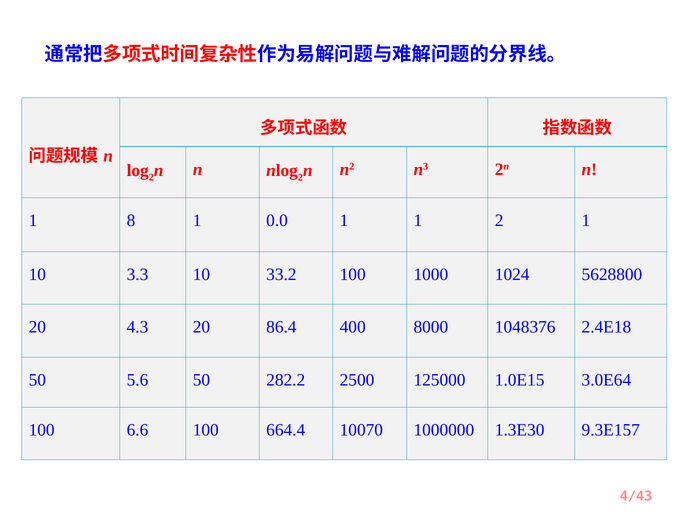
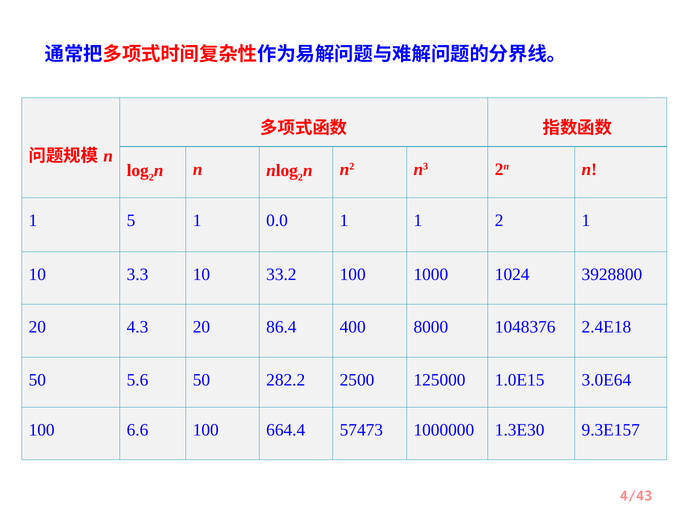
8: 8 -> 5
5628800: 5628800 -> 3928800
10070: 10070 -> 57473
